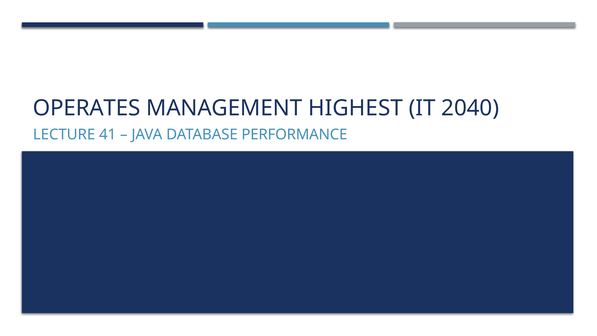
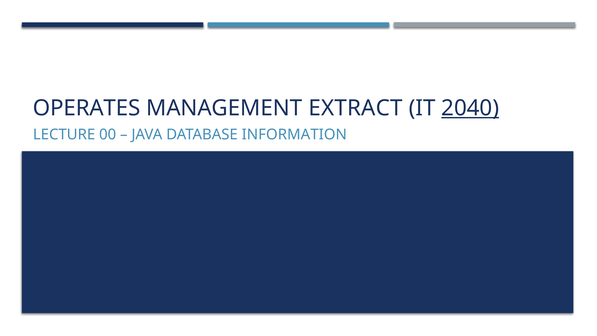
HIGHEST: HIGHEST -> EXTRACT
2040 underline: none -> present
41: 41 -> 00
PERFORMANCE: PERFORMANCE -> INFORMATION
